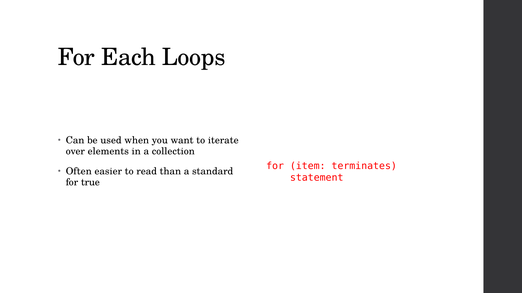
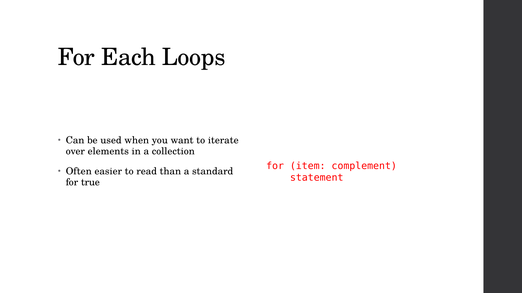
terminates: terminates -> complement
